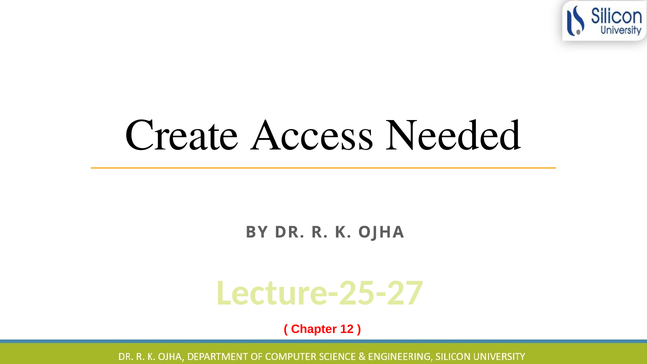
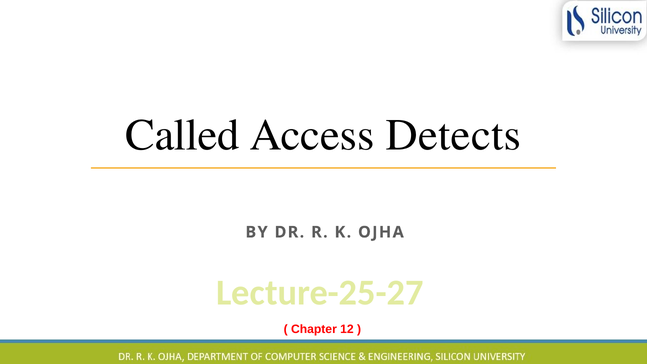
Create: Create -> Called
Needed: Needed -> Detects
